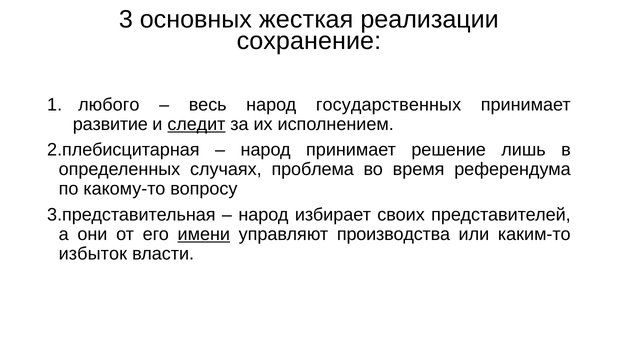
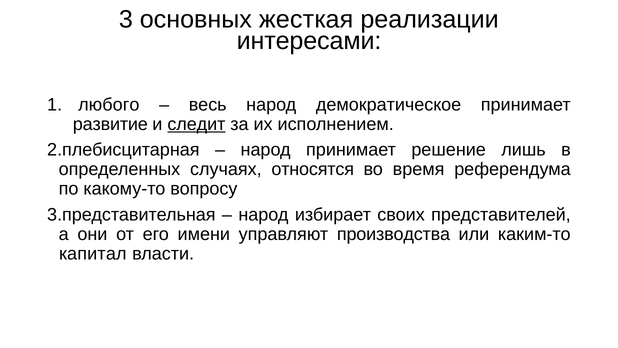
сохранение: сохранение -> интересами
государственных: государственных -> демократическое
проблема: проблема -> относятся
имени underline: present -> none
избыток: избыток -> капитал
